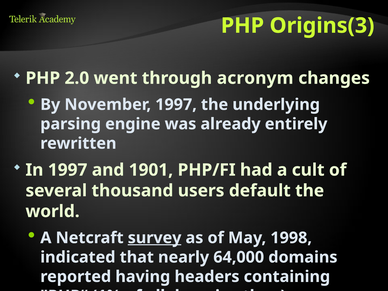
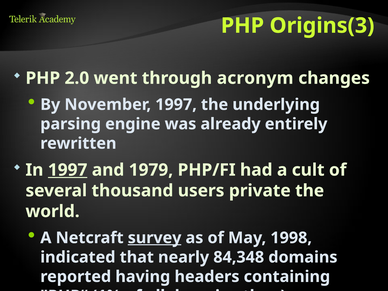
1997 at (68, 170) underline: none -> present
1901: 1901 -> 1979
default: default -> private
64,000: 64,000 -> 84,348
